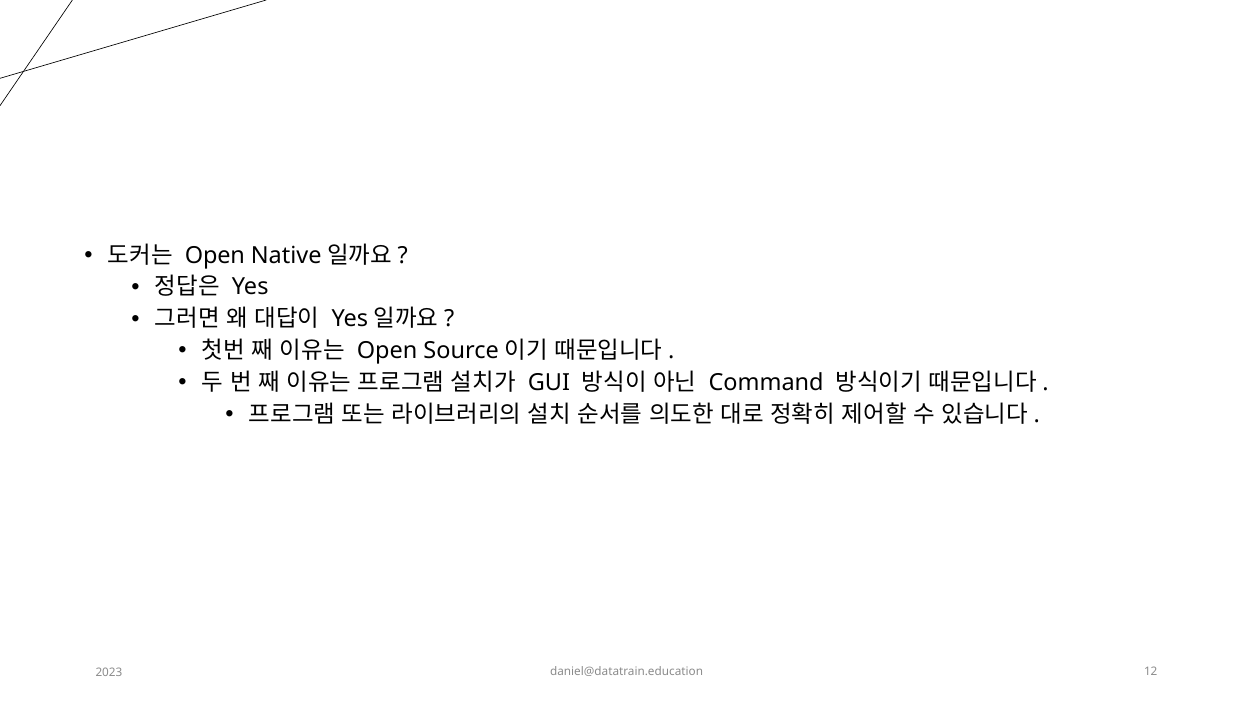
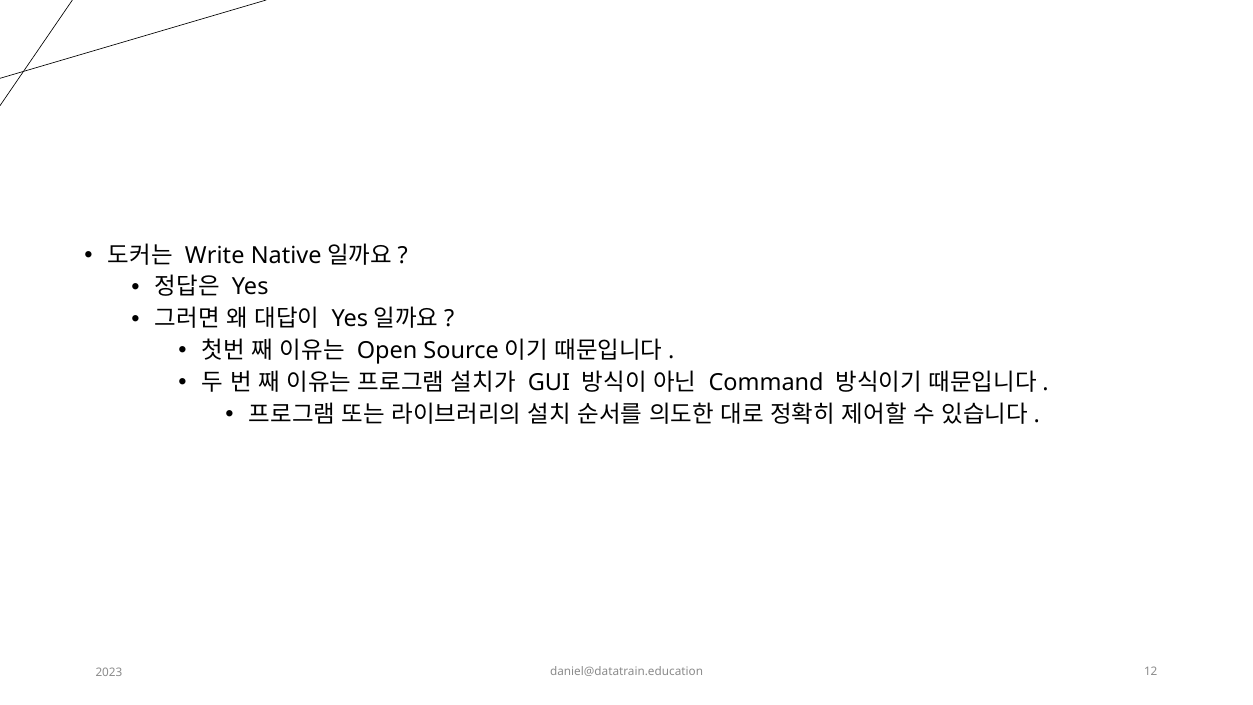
Open at (215, 255): Open -> Write
